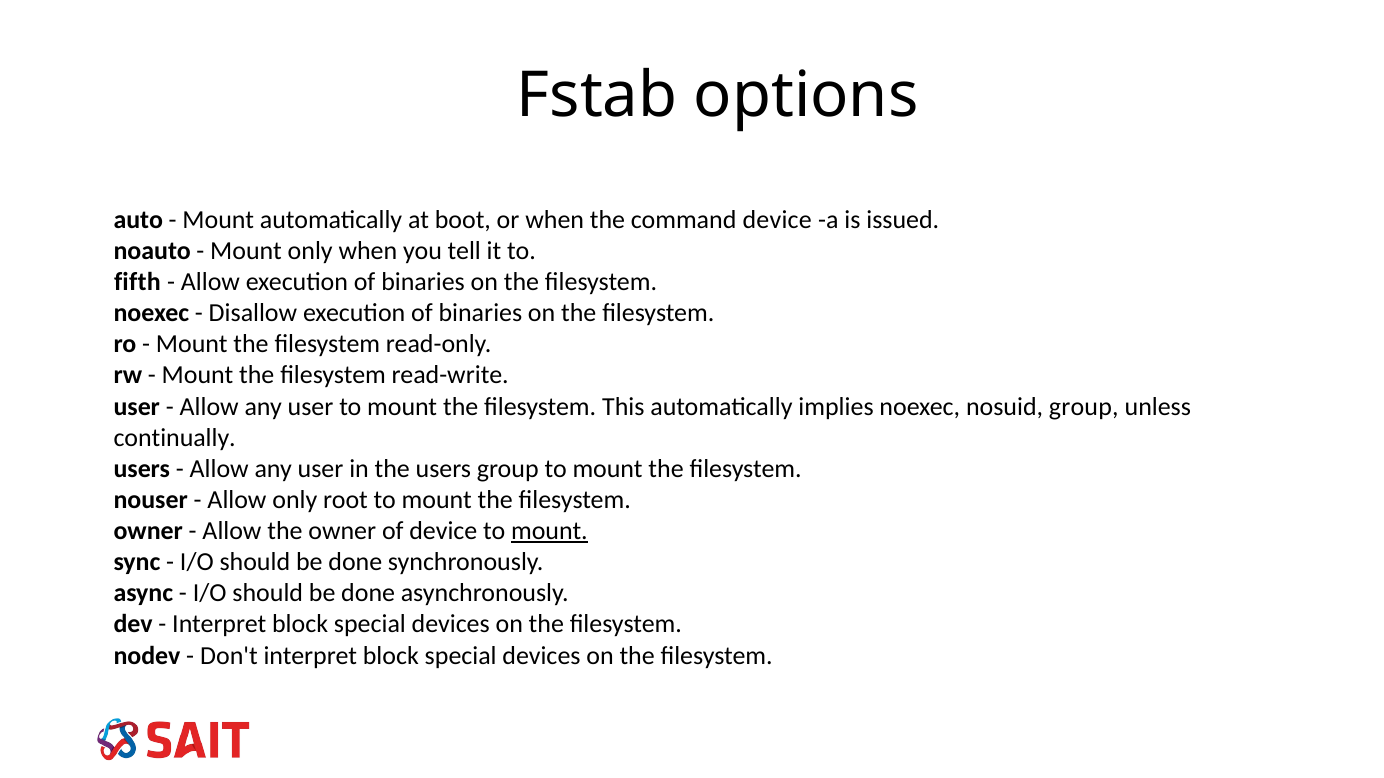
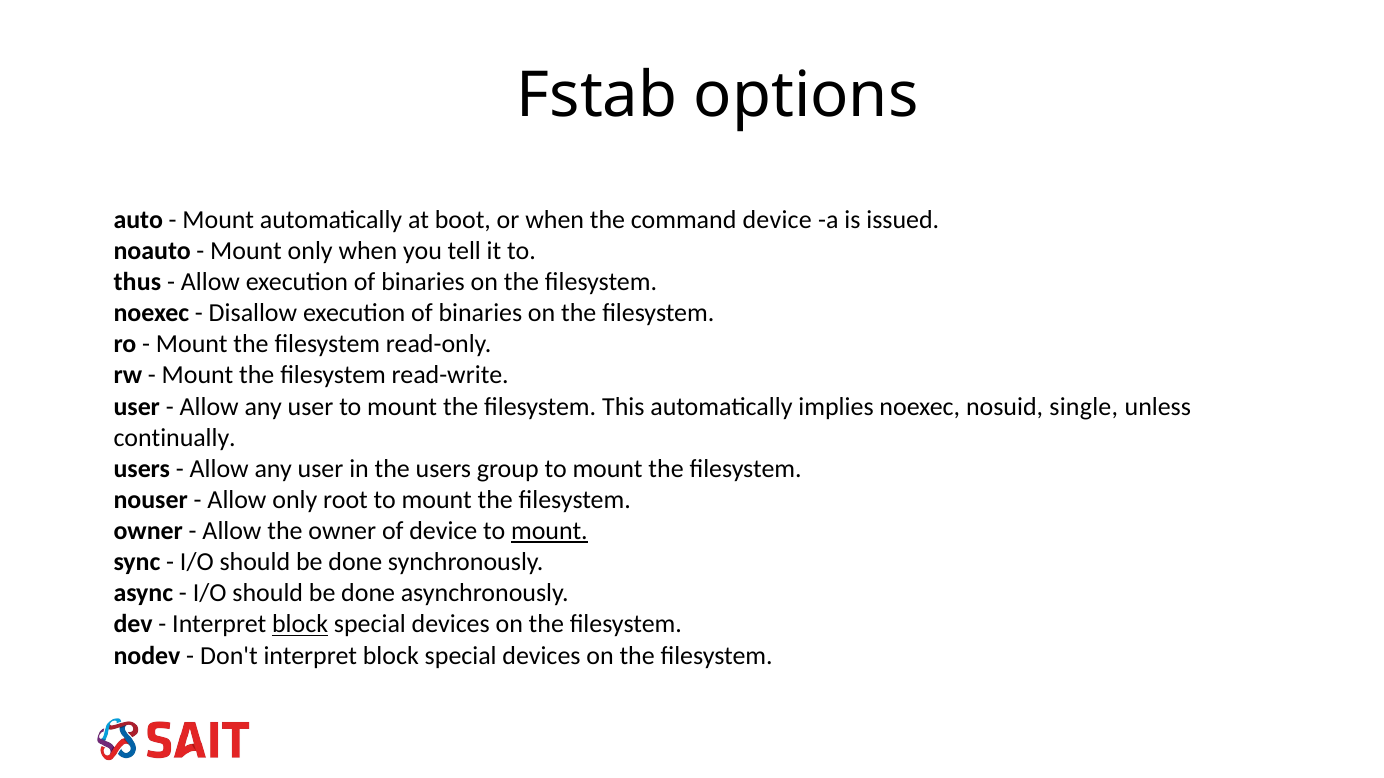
fifth: fifth -> thus
nosuid group: group -> single
block at (300, 625) underline: none -> present
